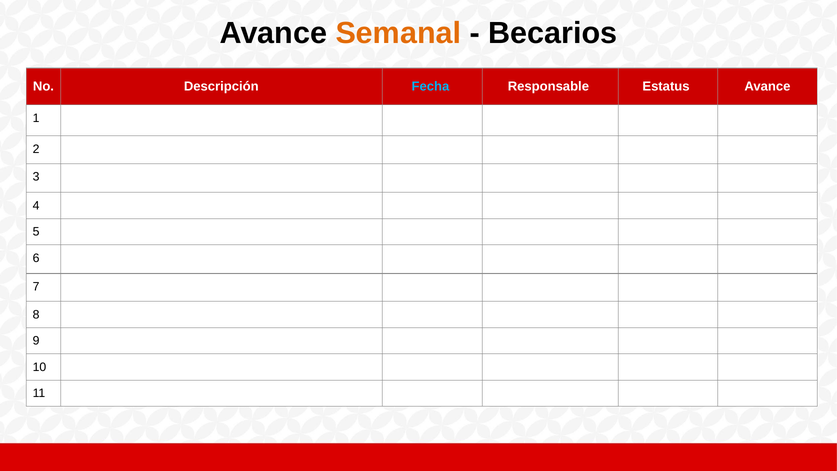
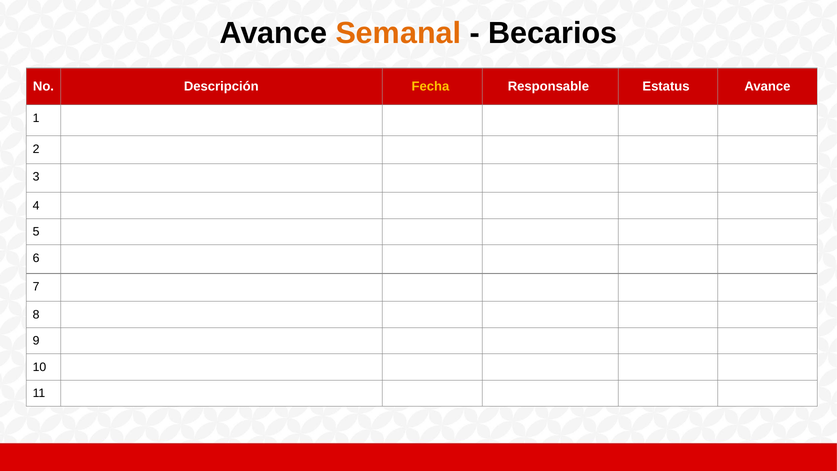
Fecha colour: light blue -> yellow
